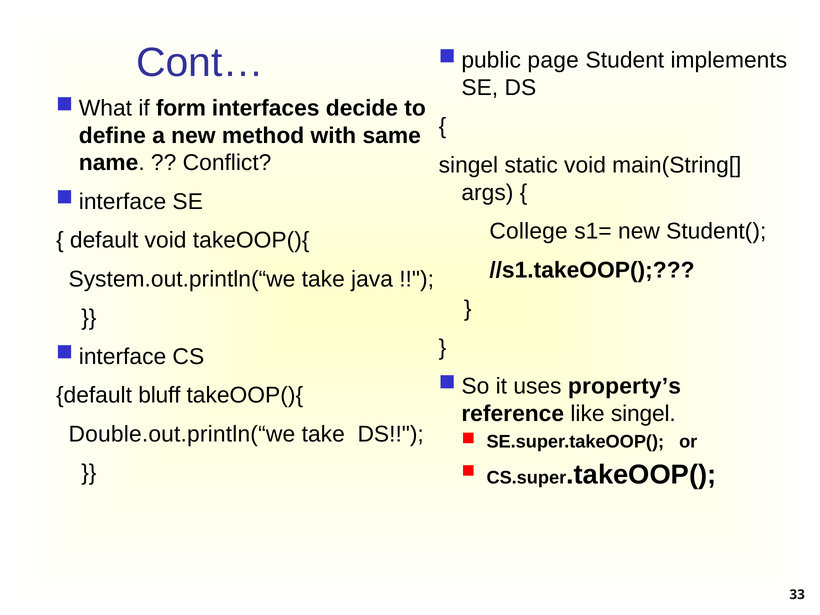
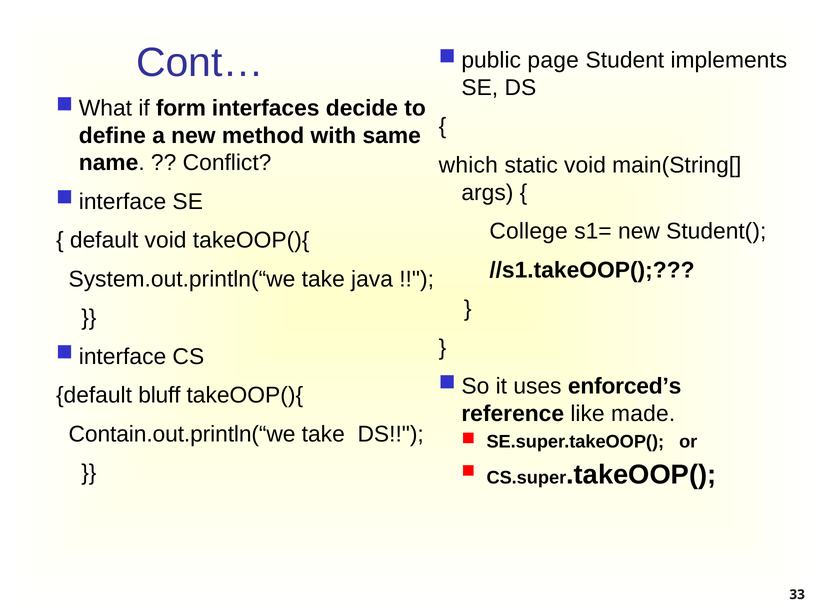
singel at (468, 165): singel -> which
property’s: property’s -> enforced’s
like singel: singel -> made
Double.out.println(“we: Double.out.println(“we -> Contain.out.println(“we
